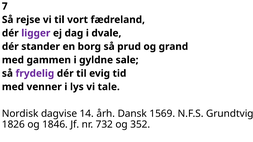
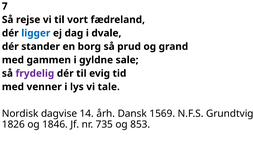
ligger colour: purple -> blue
732: 732 -> 735
352: 352 -> 853
